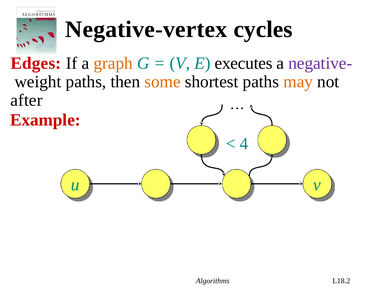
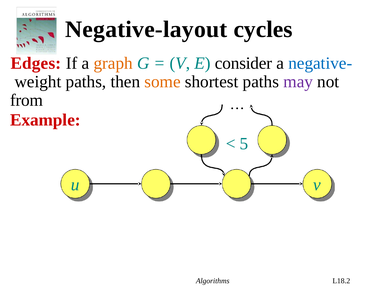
Negative-vertex: Negative-vertex -> Negative-layout
executes: executes -> consider
negative- colour: purple -> blue
may colour: orange -> purple
after: after -> from
4: 4 -> 5
